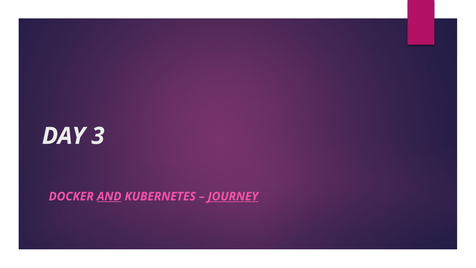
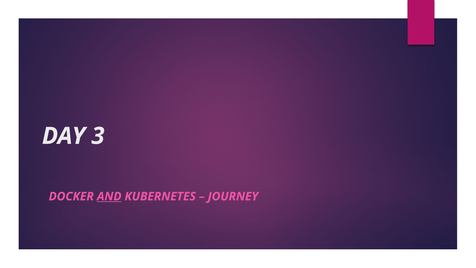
JOURNEY underline: present -> none
